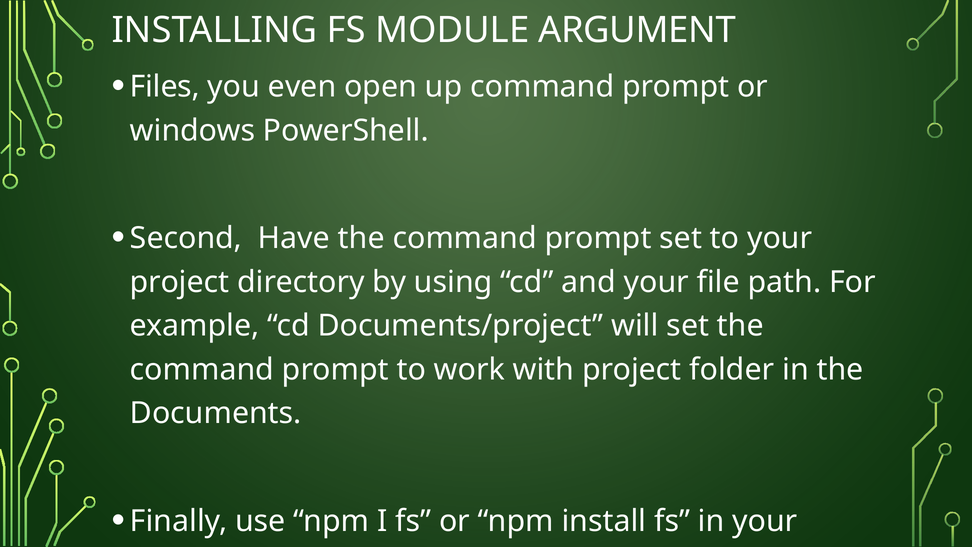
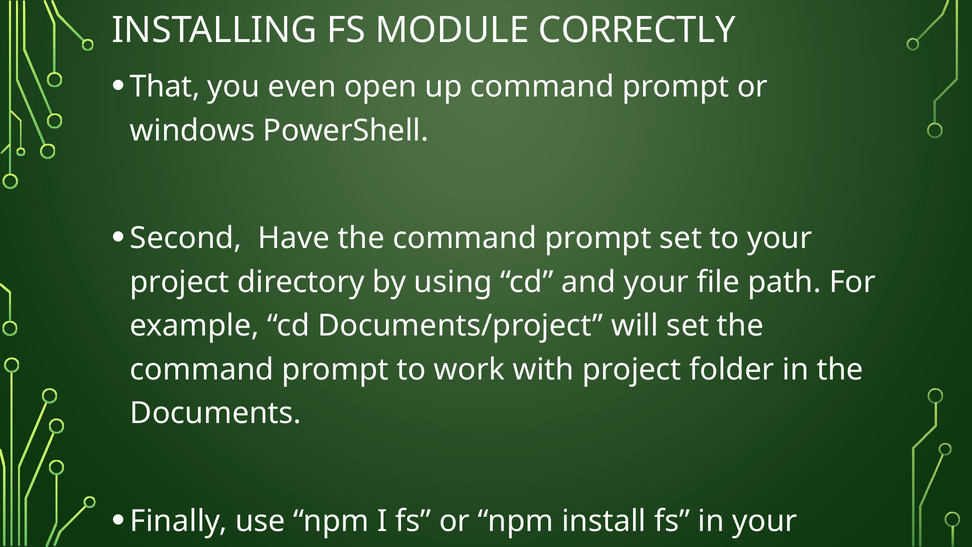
ARGUMENT: ARGUMENT -> CORRECTLY
Files: Files -> That
